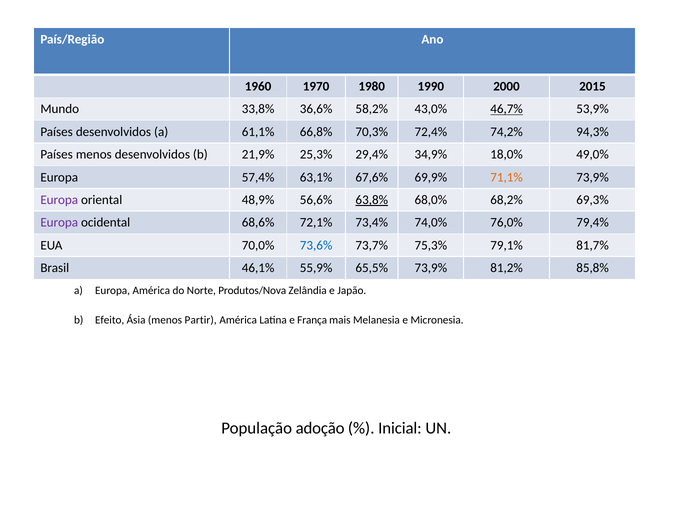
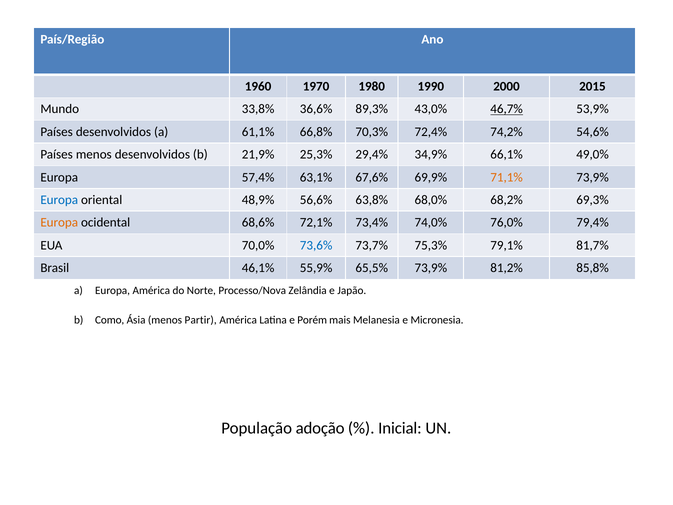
58,2%: 58,2% -> 89,3%
94,3%: 94,3% -> 54,6%
18,0%: 18,0% -> 66,1%
Europa at (59, 200) colour: purple -> blue
63,8% underline: present -> none
Europa at (59, 223) colour: purple -> orange
Produtos/Nova: Produtos/Nova -> Processo/Nova
Efeito: Efeito -> Como
França: França -> Porém
